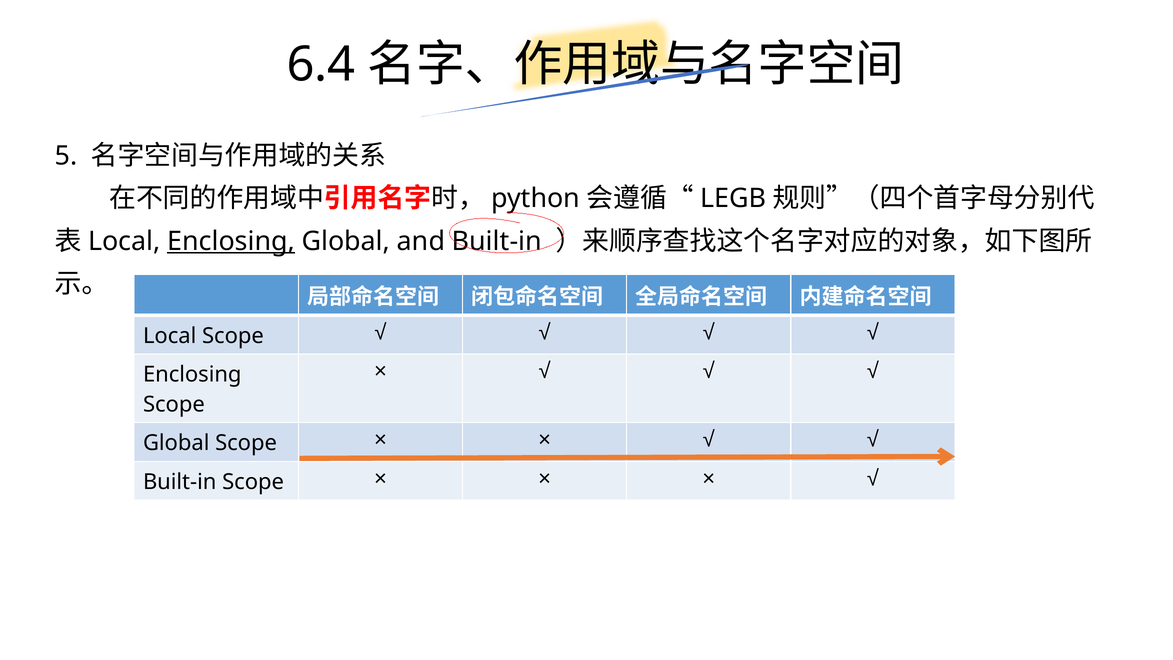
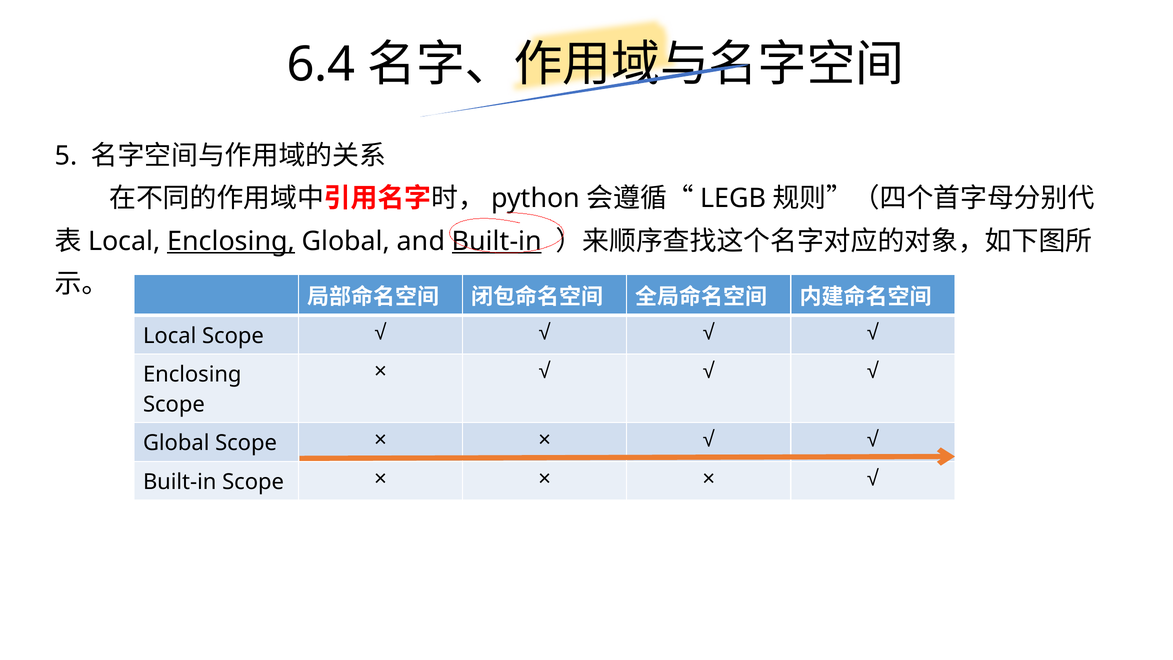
Built-in at (497, 241) underline: none -> present
